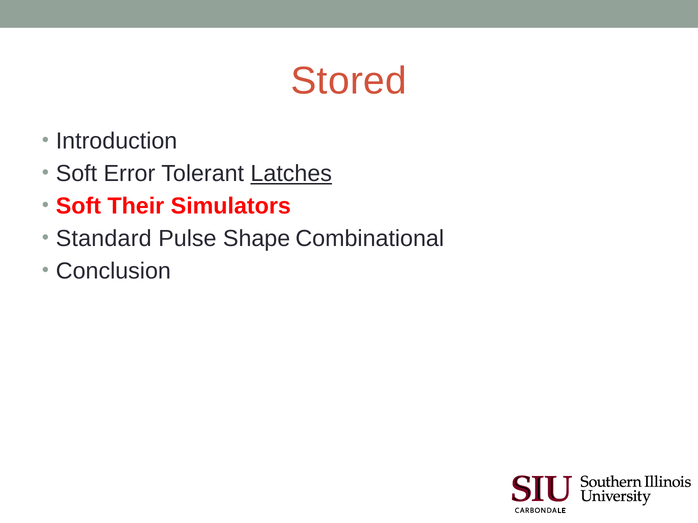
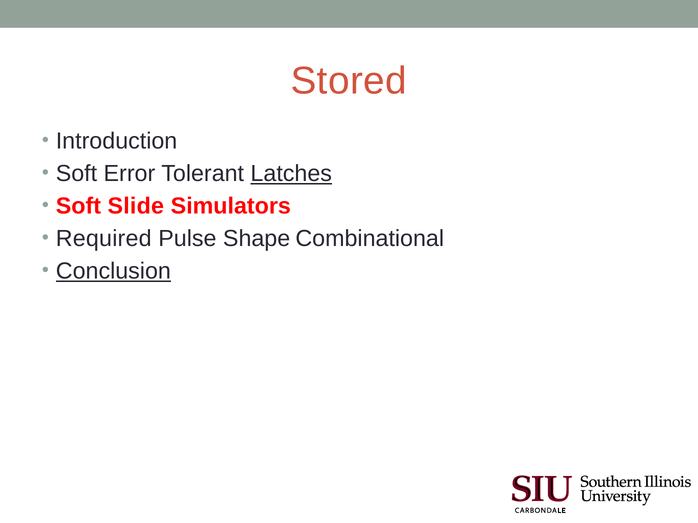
Their: Their -> Slide
Standard: Standard -> Required
Conclusion underline: none -> present
